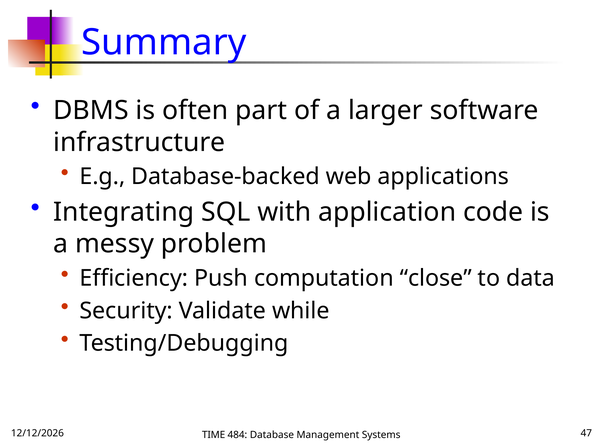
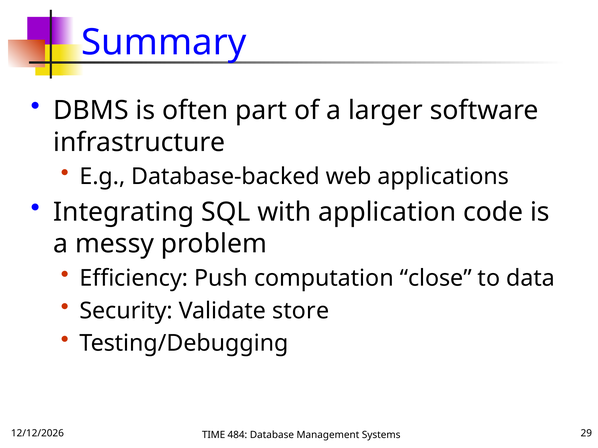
while: while -> store
47: 47 -> 29
